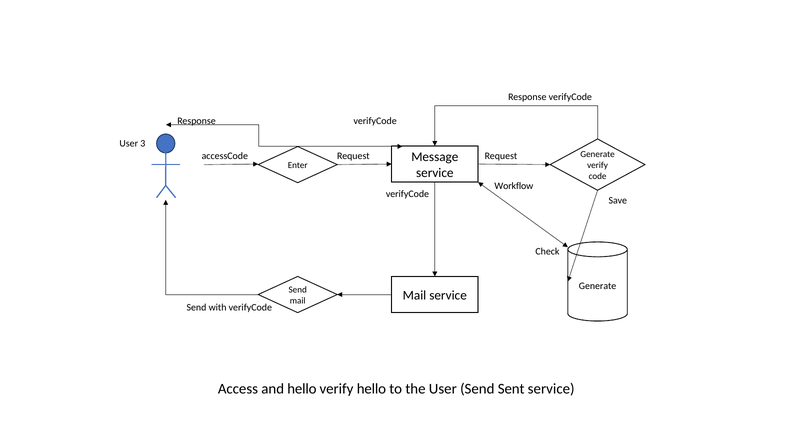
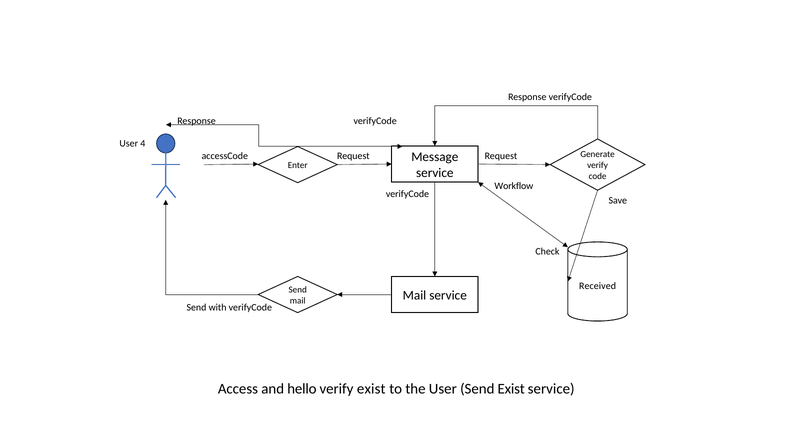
3: 3 -> 4
Generate at (598, 286): Generate -> Received
verify hello: hello -> exist
Send Sent: Sent -> Exist
